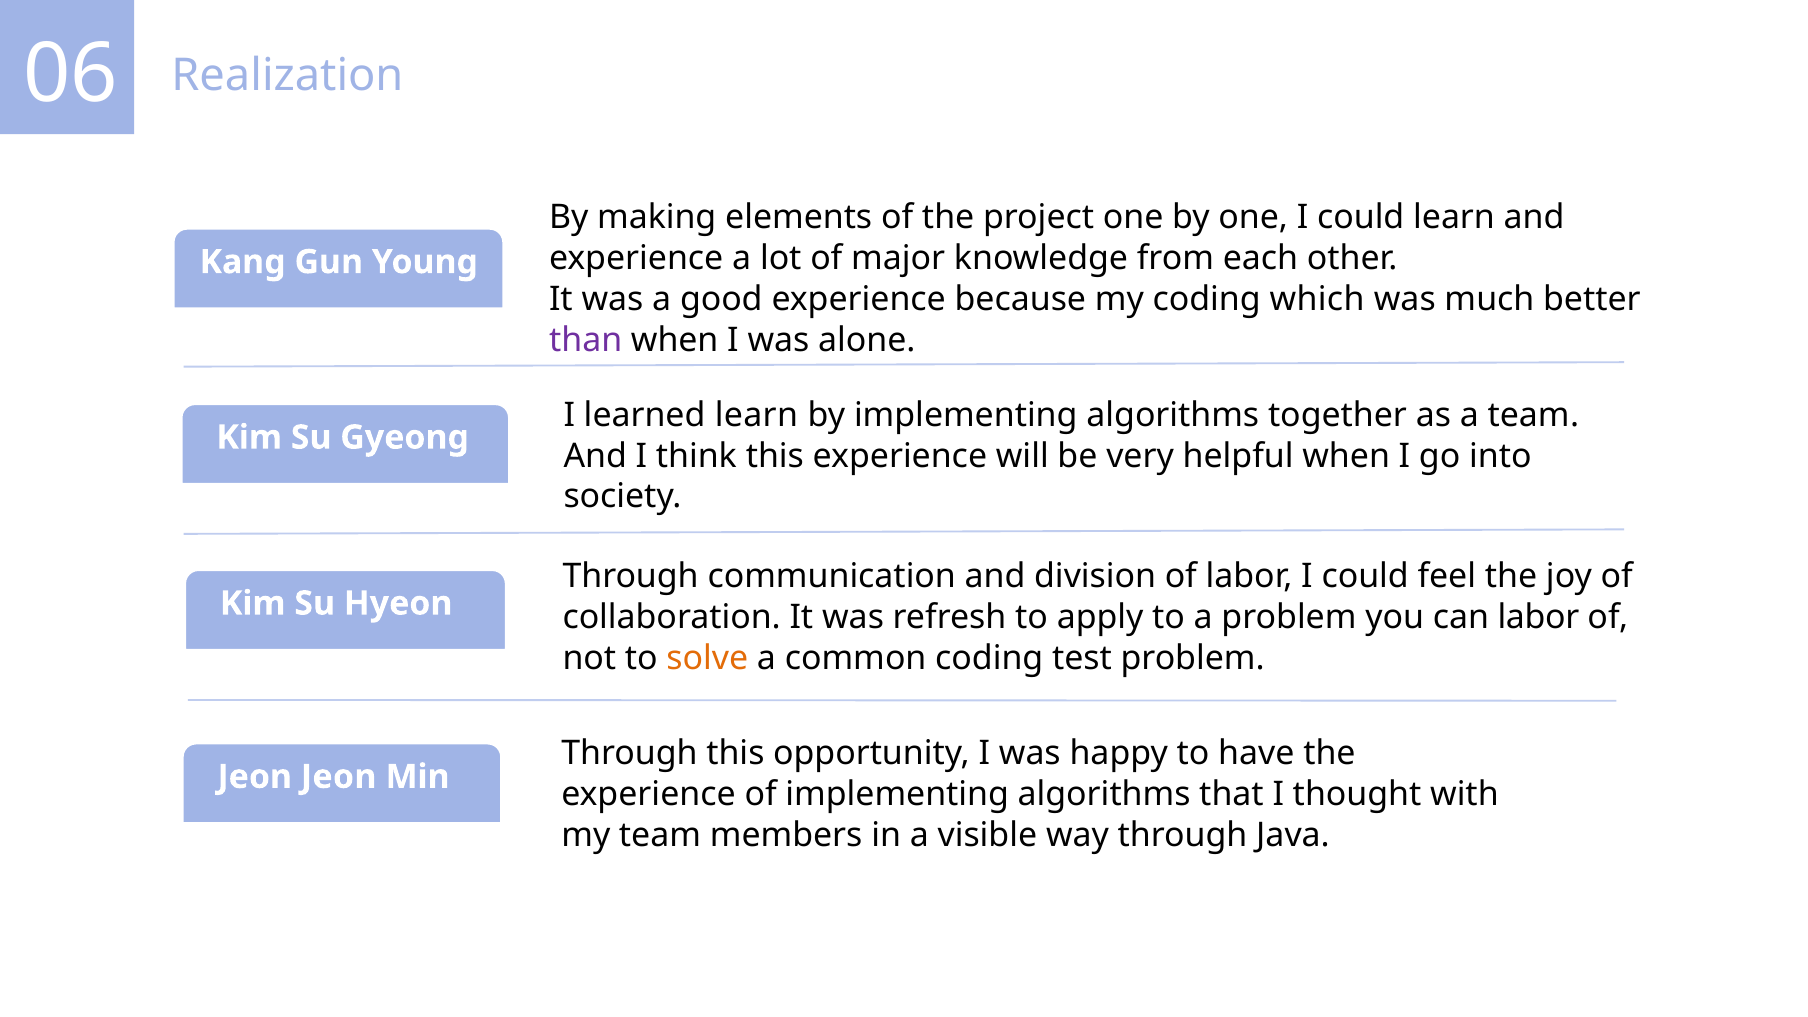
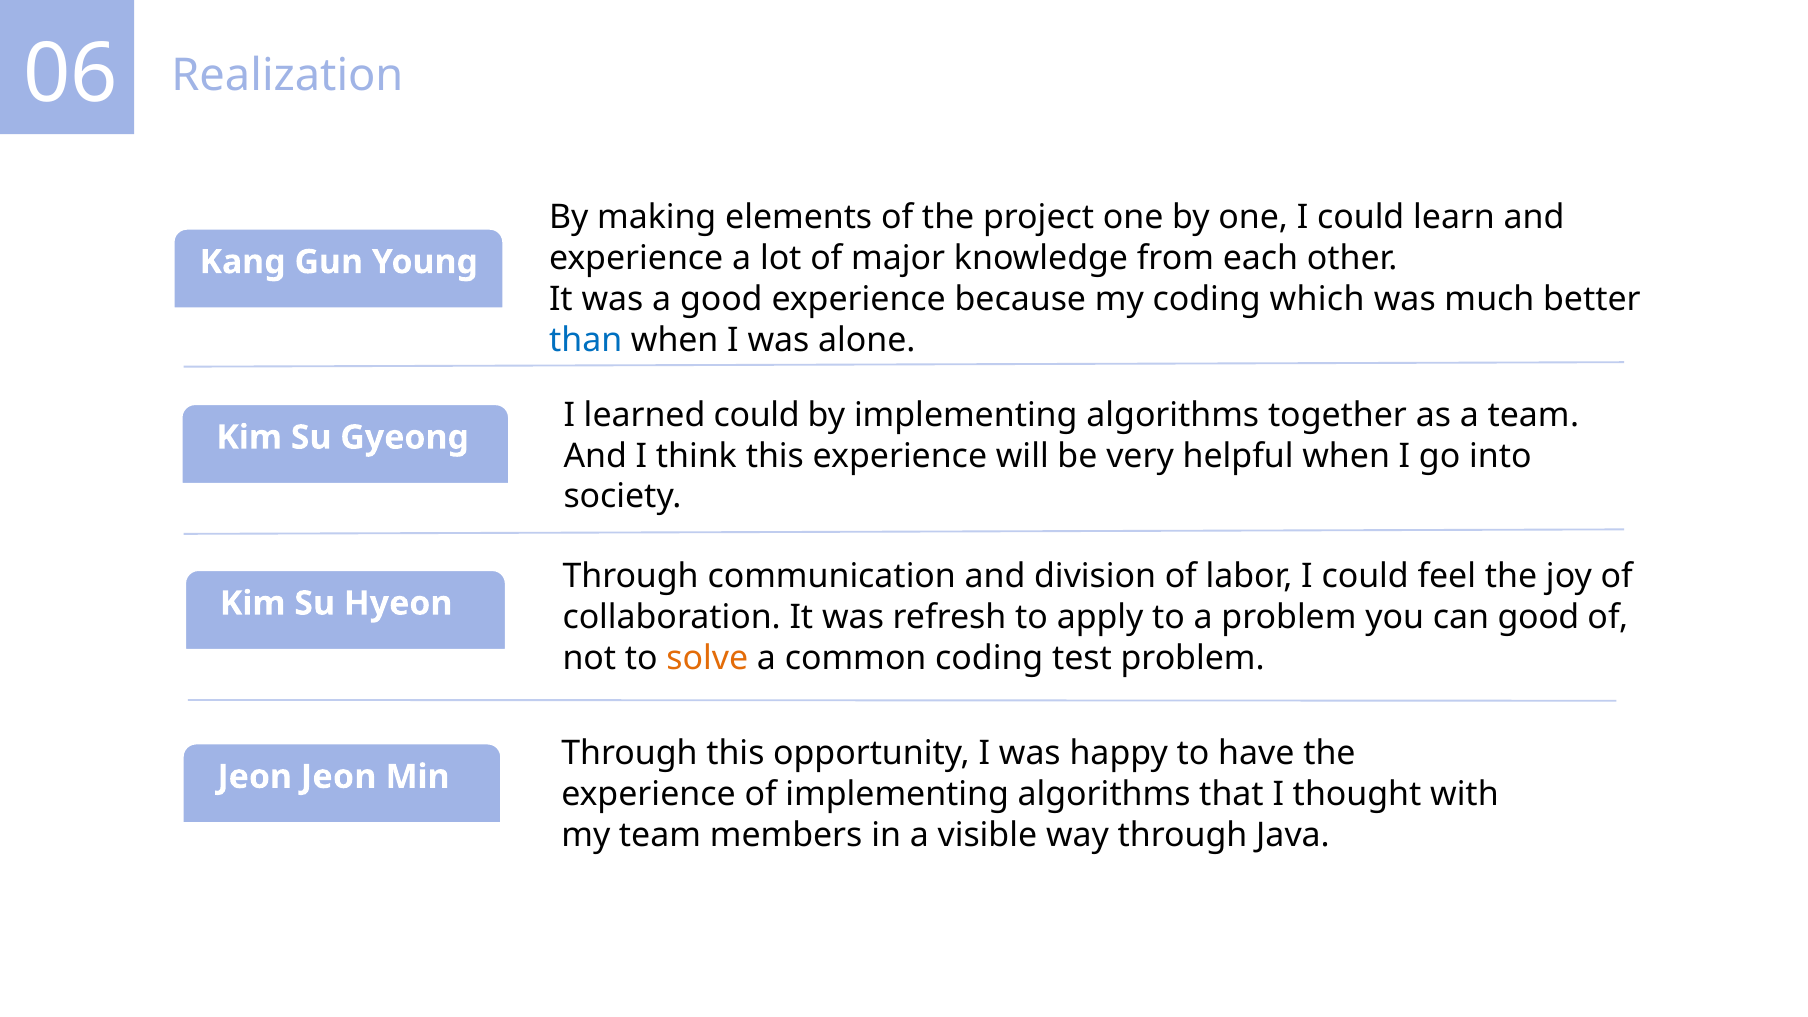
than colour: purple -> blue
learned learn: learn -> could
can labor: labor -> good
